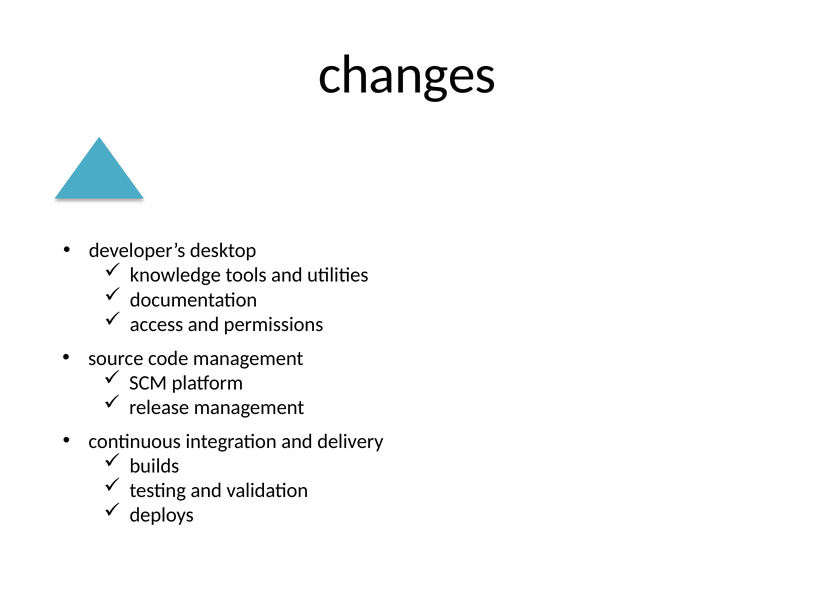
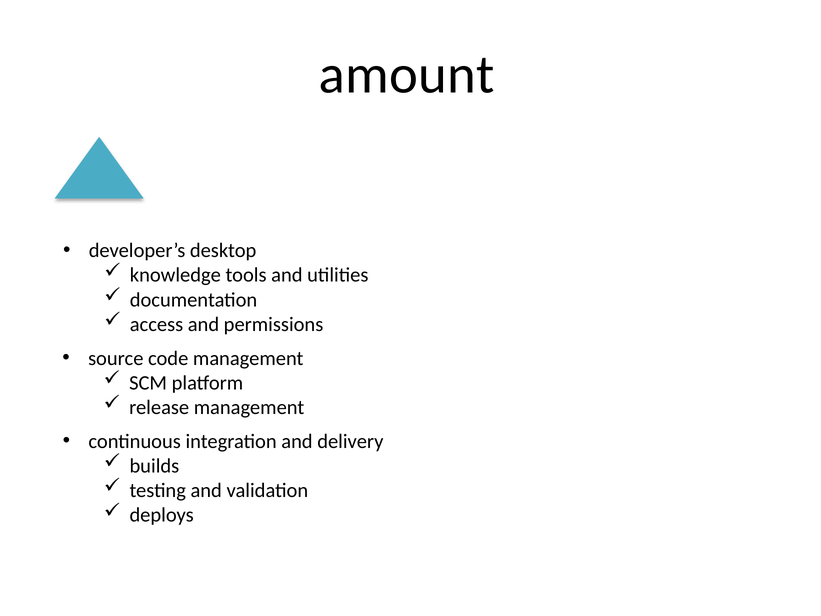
changes: changes -> amount
